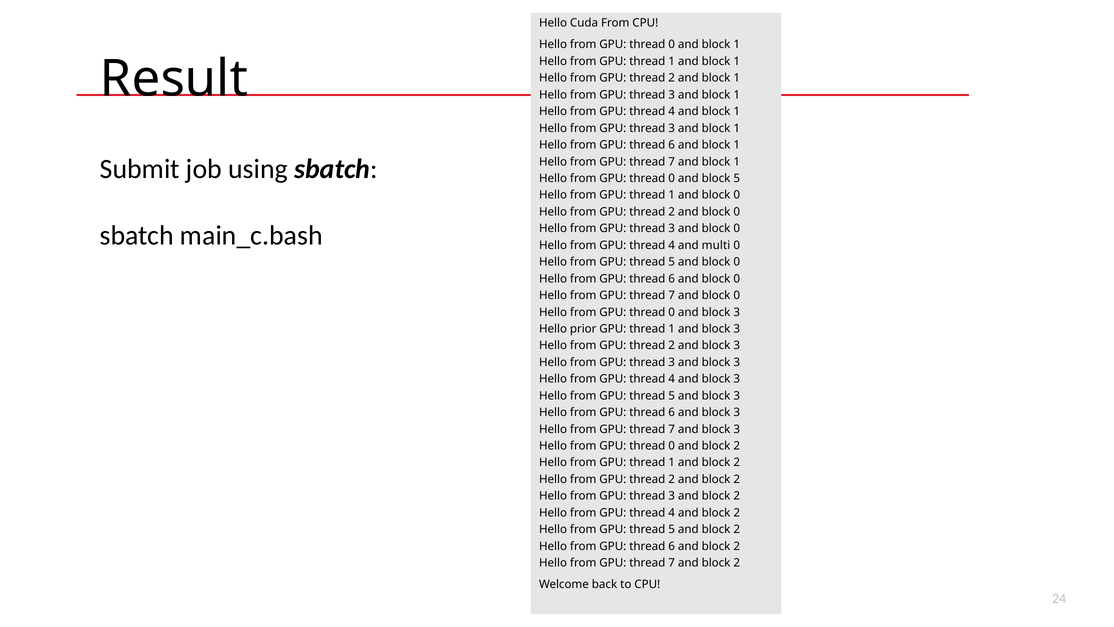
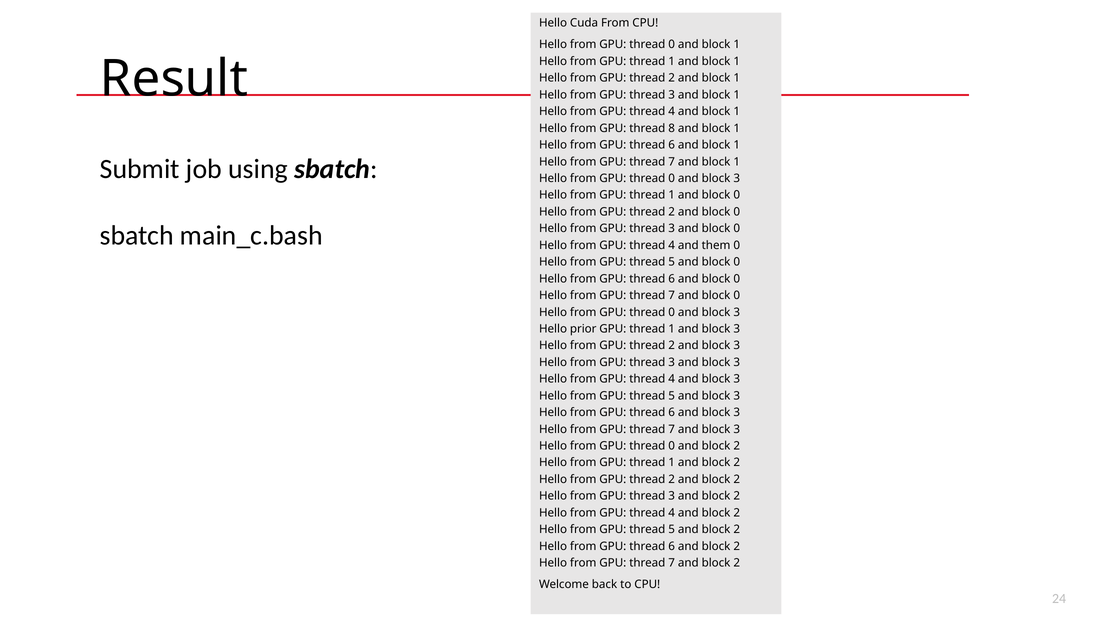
3 at (672, 128): 3 -> 8
5 at (737, 178): 5 -> 3
multi: multi -> them
